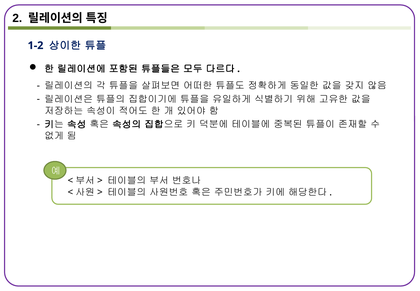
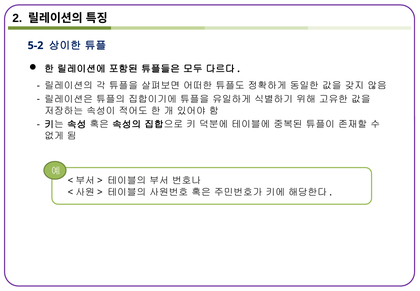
1-2: 1-2 -> 5-2
